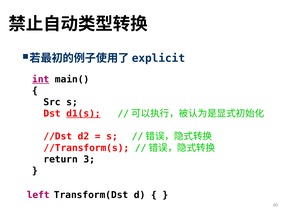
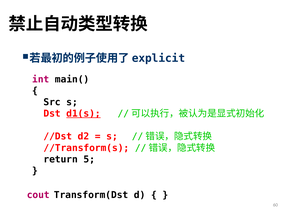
int underline: present -> none
3: 3 -> 5
left: left -> cout
